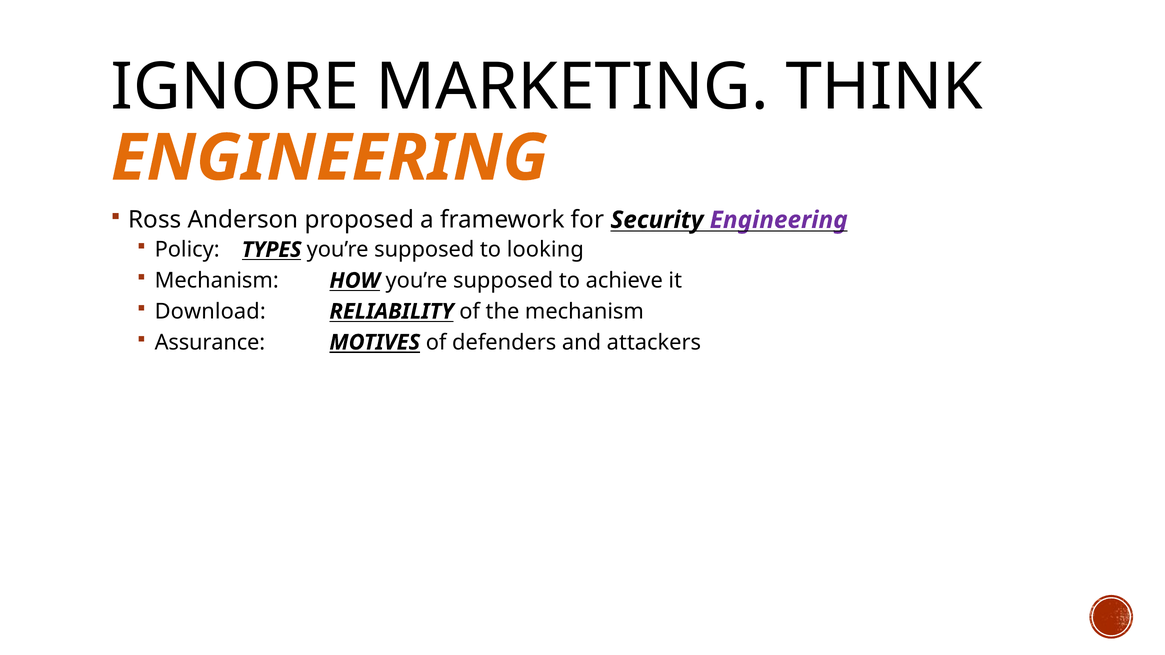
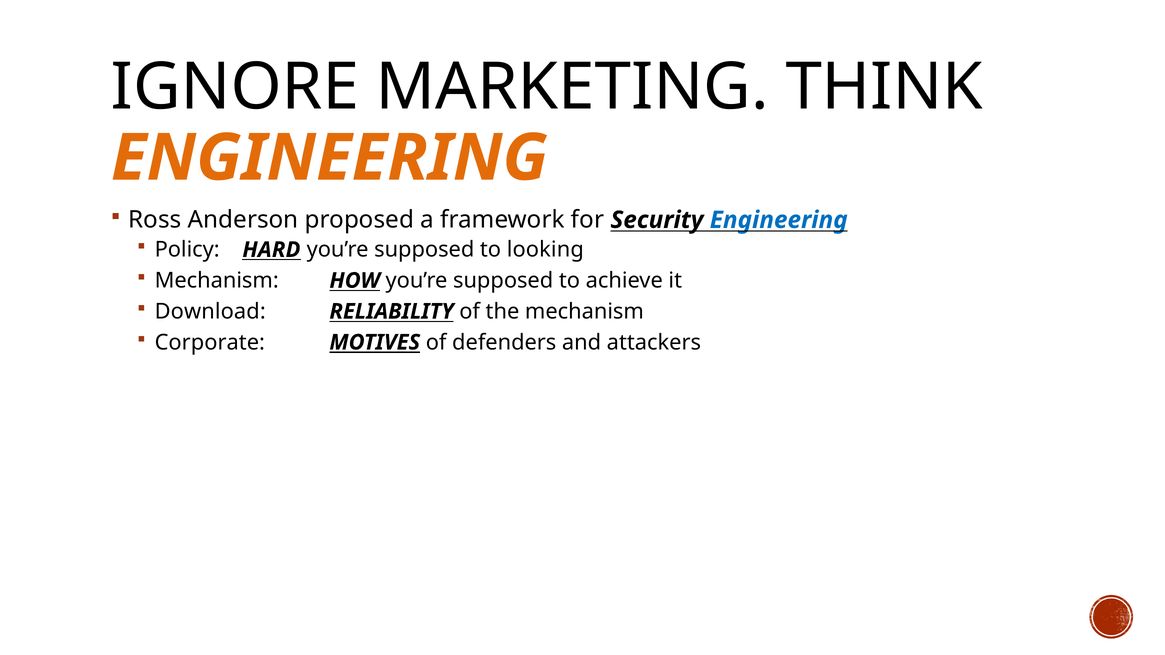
Engineering at (779, 220) colour: purple -> blue
TYPES: TYPES -> HARD
Assurance: Assurance -> Corporate
